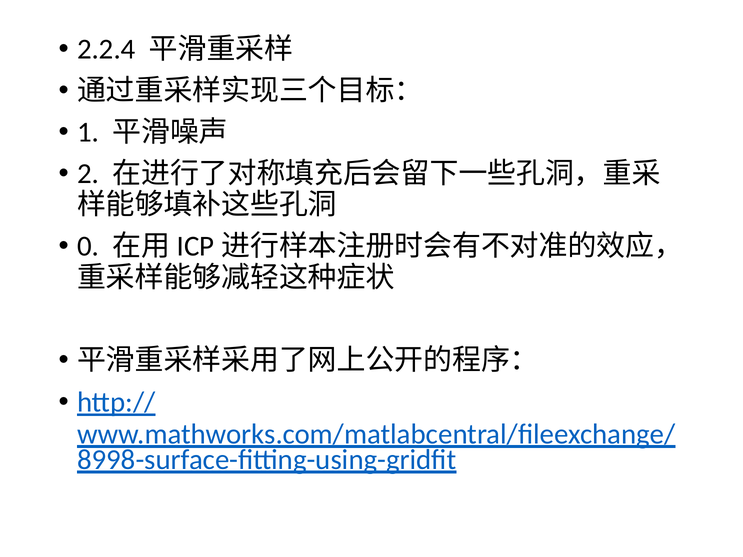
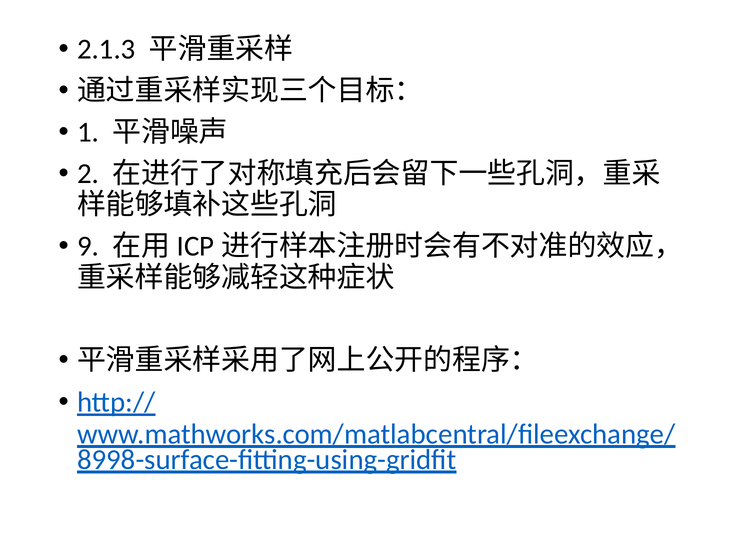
2.2.4: 2.2.4 -> 2.1.3
0: 0 -> 9
